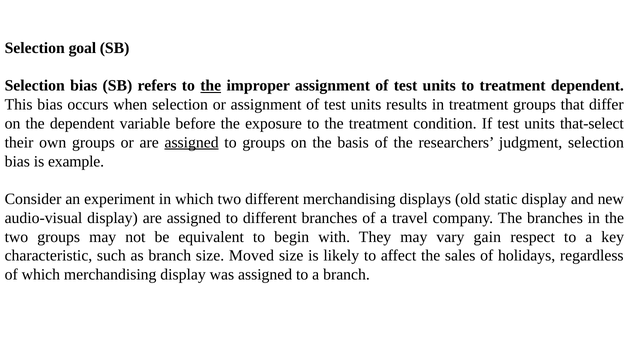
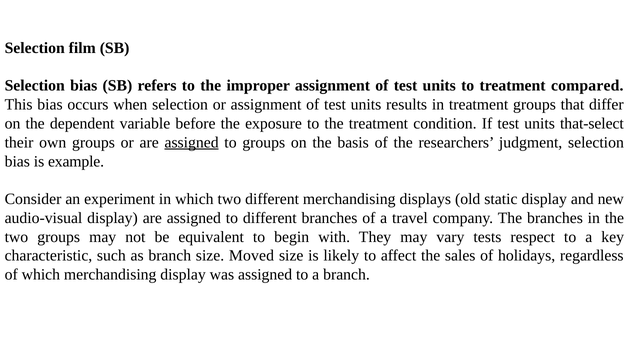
goal: goal -> film
the at (211, 86) underline: present -> none
treatment dependent: dependent -> compared
gain: gain -> tests
